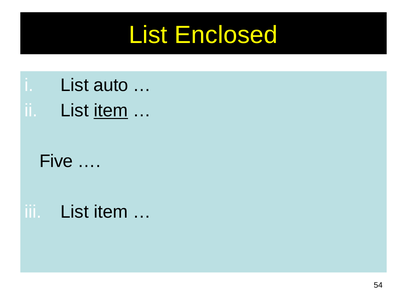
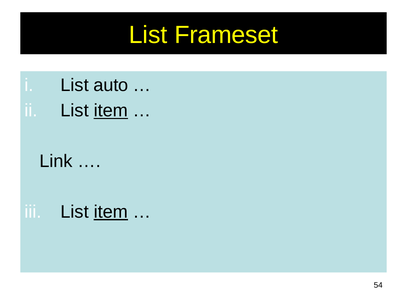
Enclosed: Enclosed -> Frameset
Five: Five -> Link
item at (111, 212) underline: none -> present
